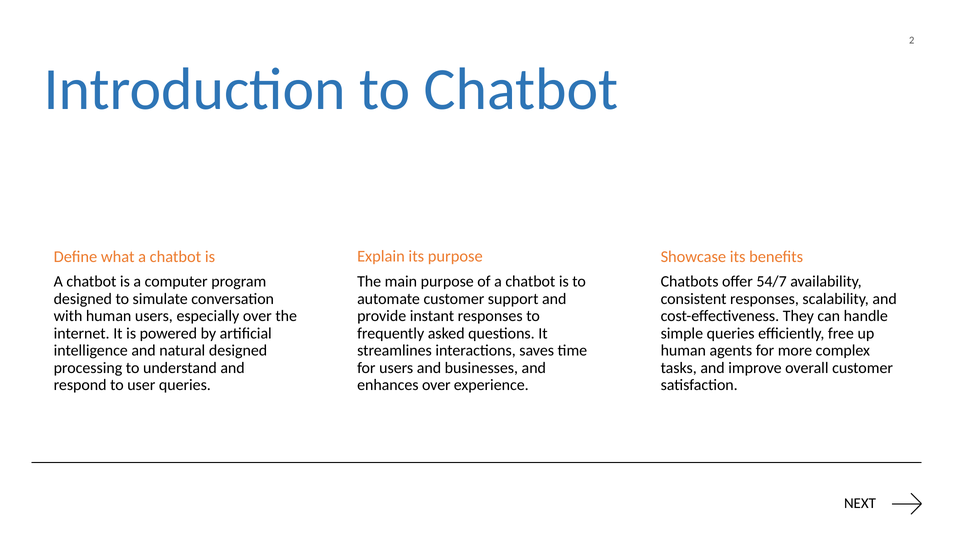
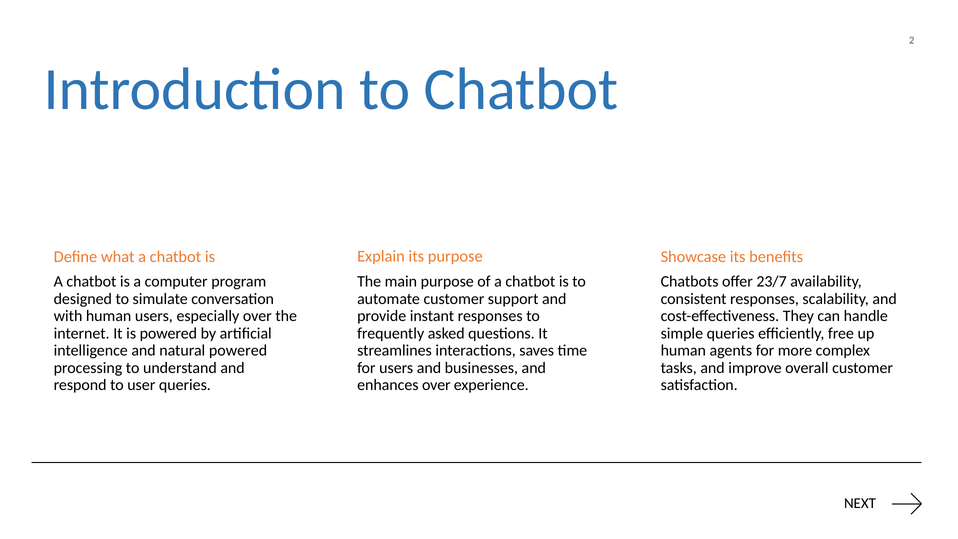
54/7: 54/7 -> 23/7
natural designed: designed -> powered
